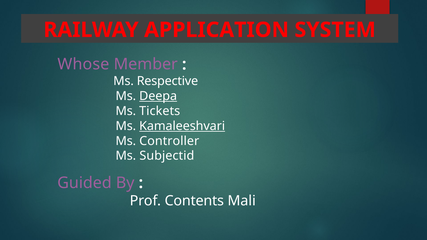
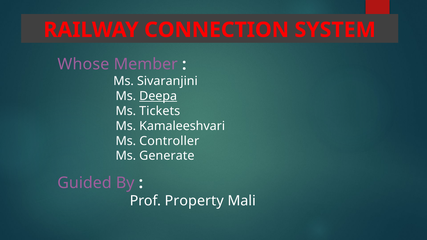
APPLICATION: APPLICATION -> CONNECTION
Respective: Respective -> Sivaranjini
Kamaleeshvari underline: present -> none
Subjectid: Subjectid -> Generate
Contents: Contents -> Property
